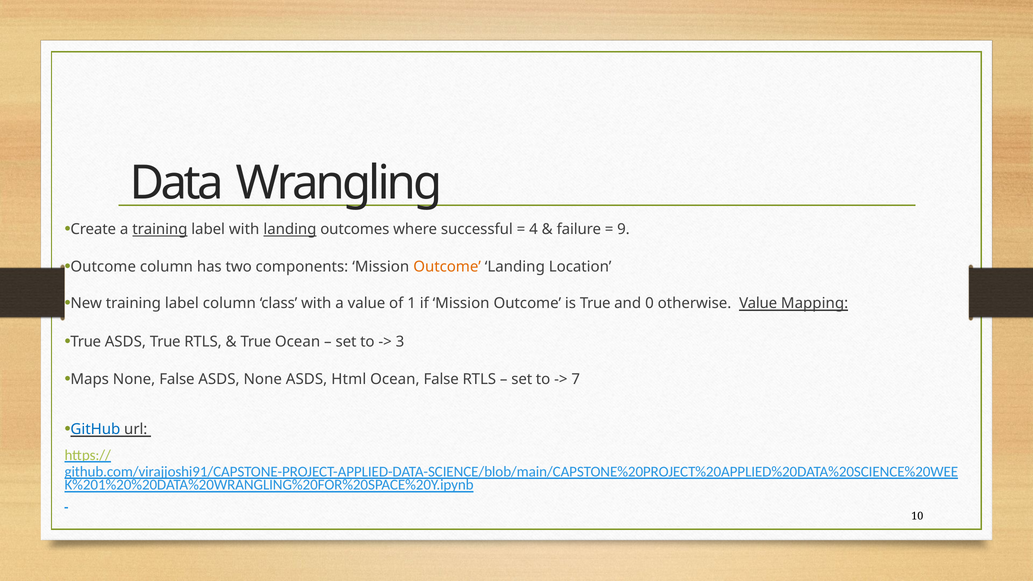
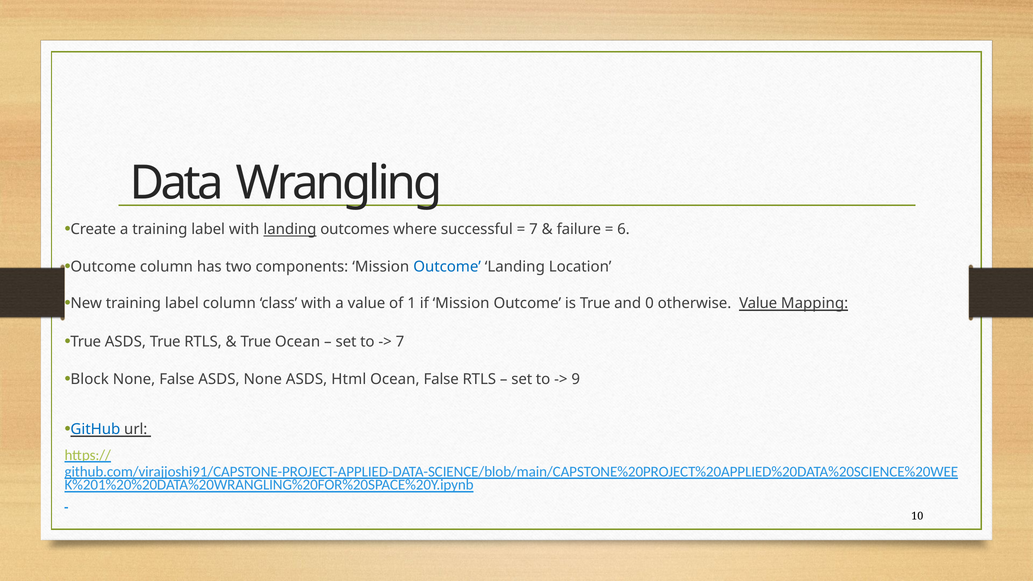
training at (160, 230) underline: present -> none
4 at (534, 230): 4 -> 7
9: 9 -> 6
Outcome at (447, 267) colour: orange -> blue
3 at (400, 342): 3 -> 7
Maps: Maps -> Block
7: 7 -> 9
